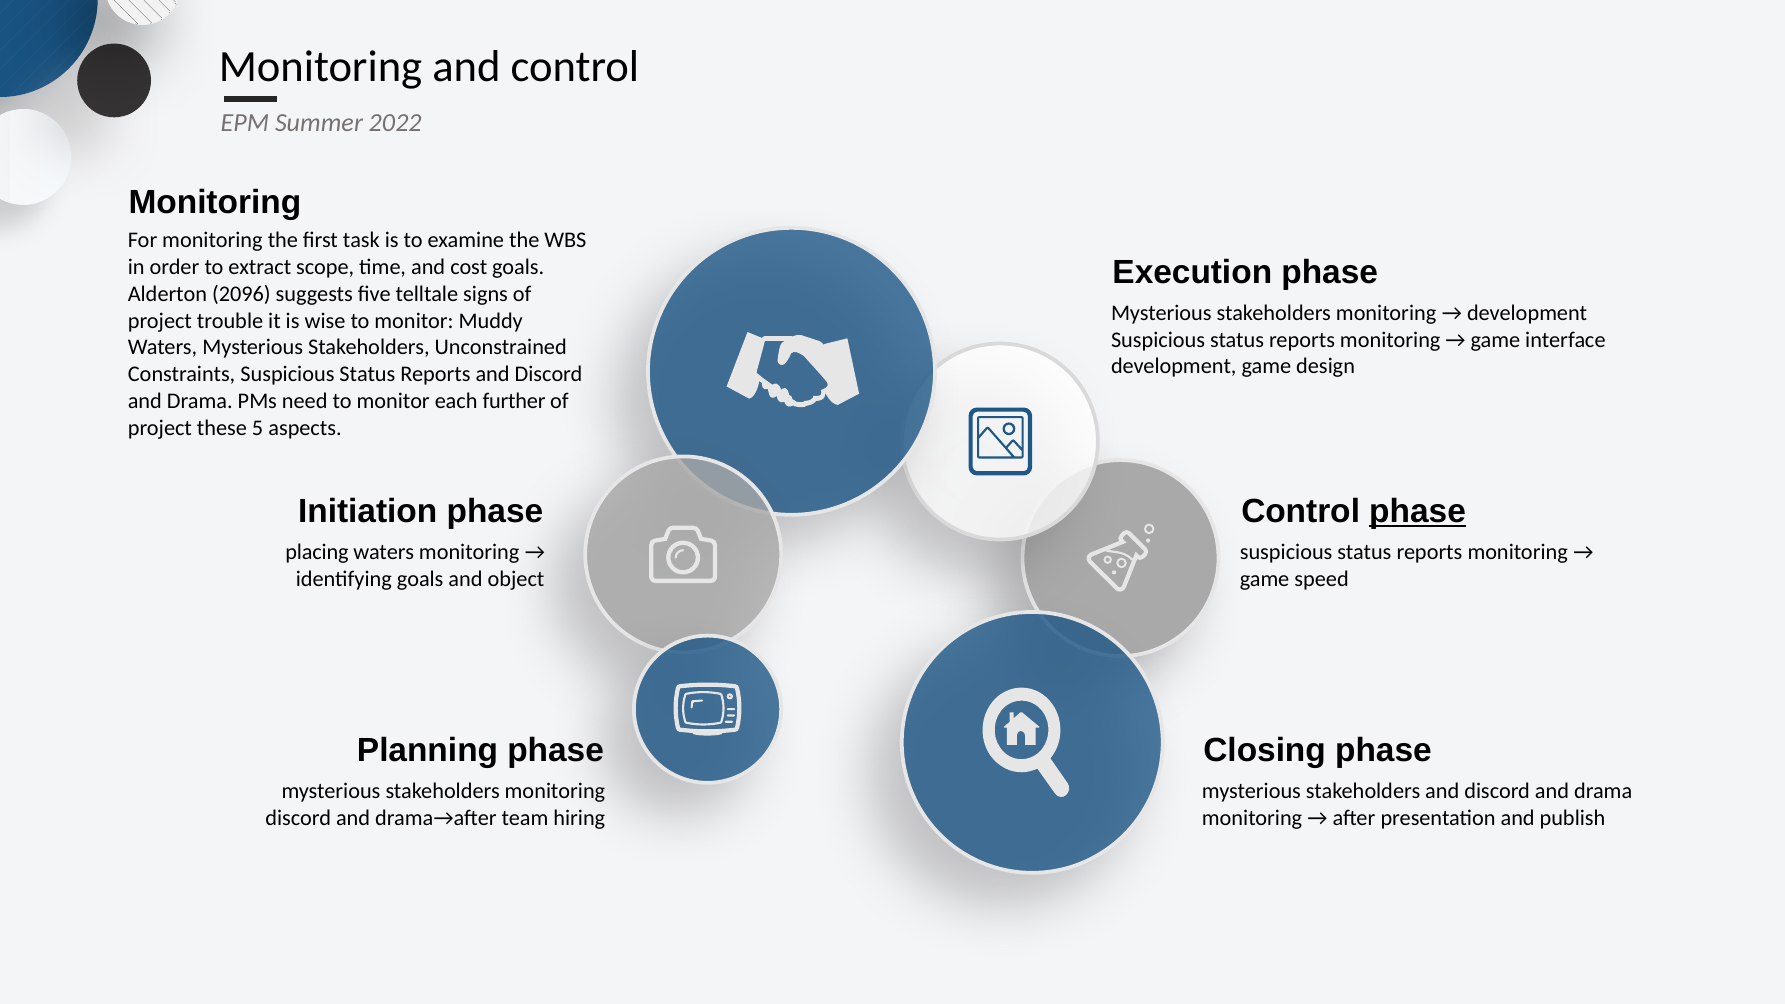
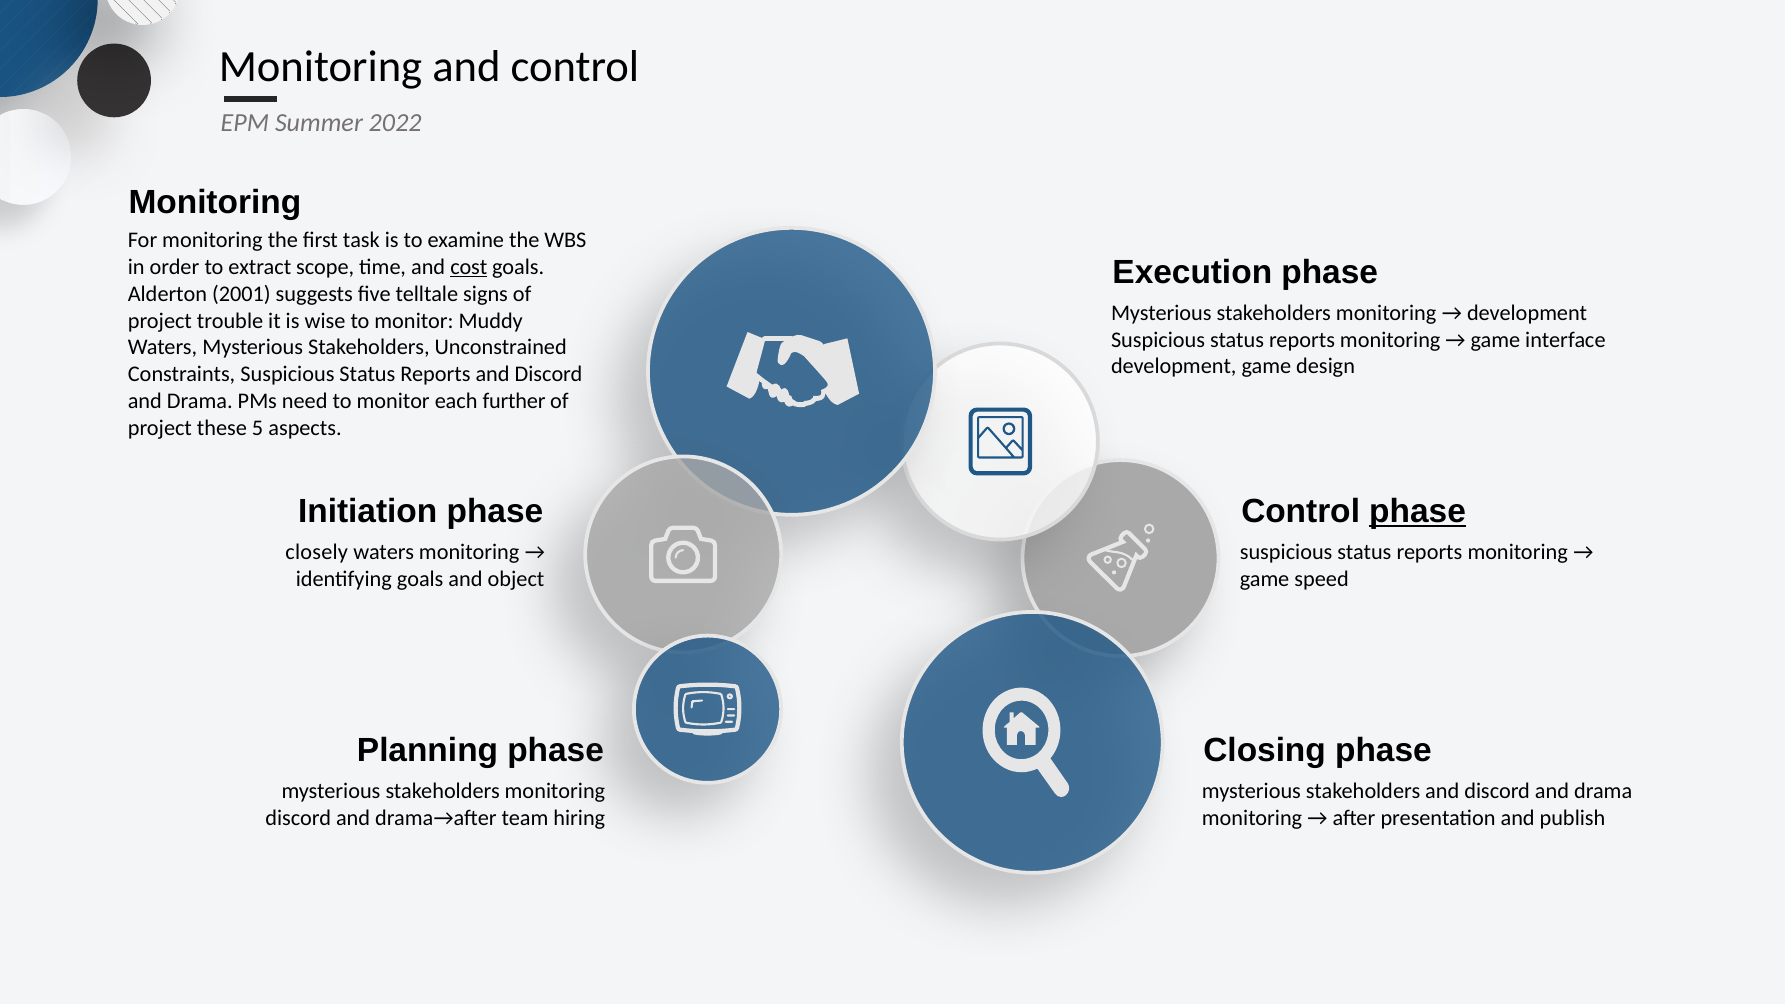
cost underline: none -> present
2096: 2096 -> 2001
placing: placing -> closely
